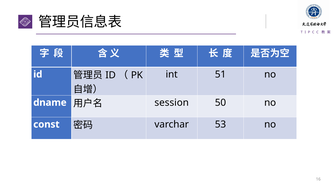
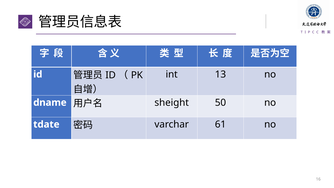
51: 51 -> 13
session: session -> sheight
const: const -> tdate
53: 53 -> 61
